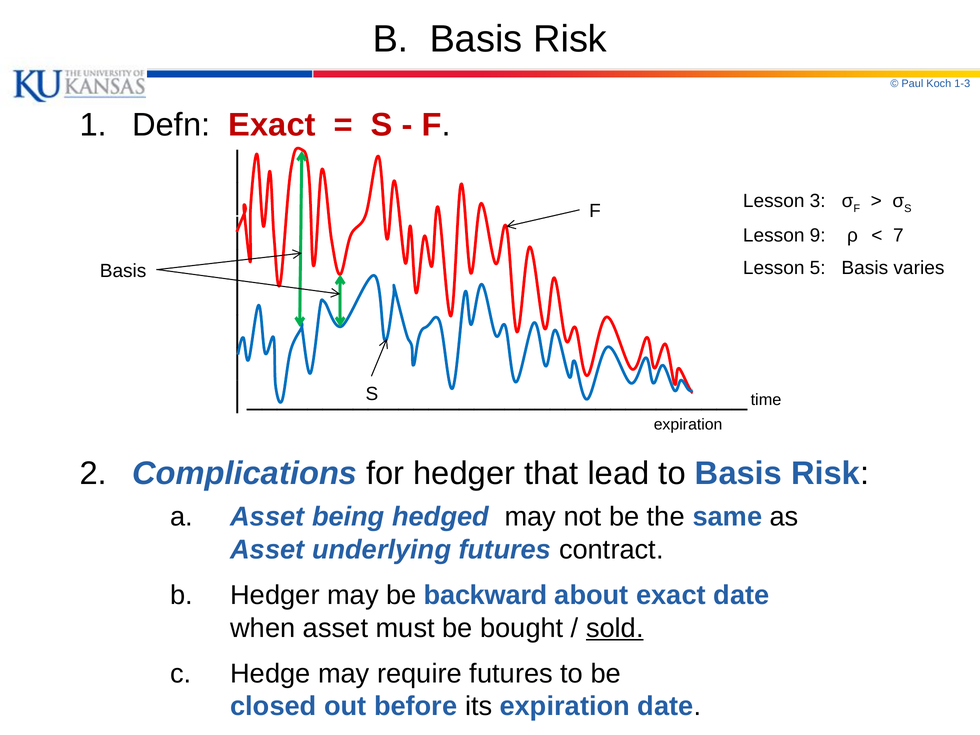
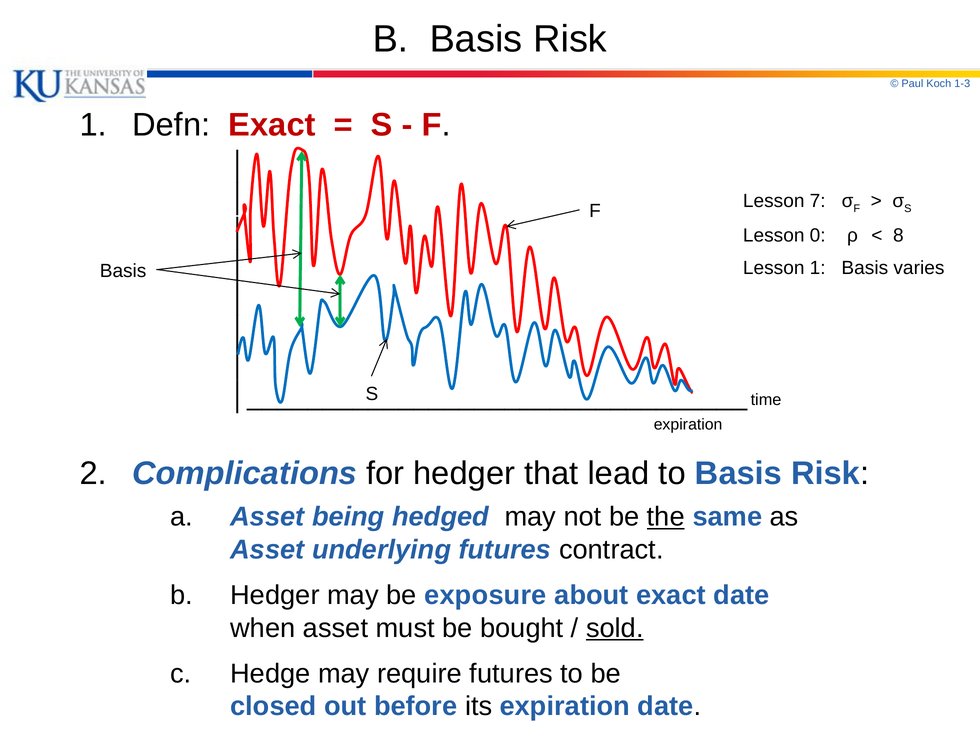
3: 3 -> 7
9: 9 -> 0
7: 7 -> 8
Lesson 5: 5 -> 1
the underline: none -> present
backward: backward -> exposure
